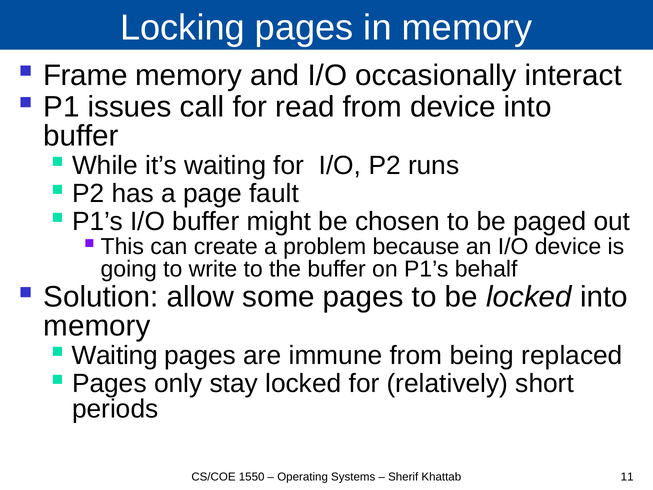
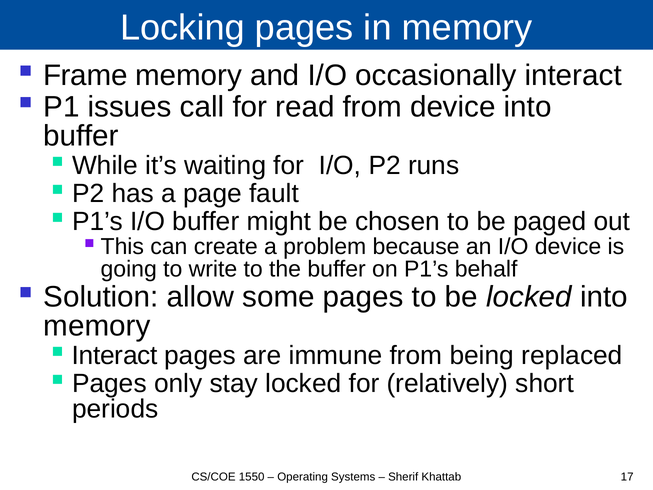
Waiting at (115, 355): Waiting -> Interact
11: 11 -> 17
